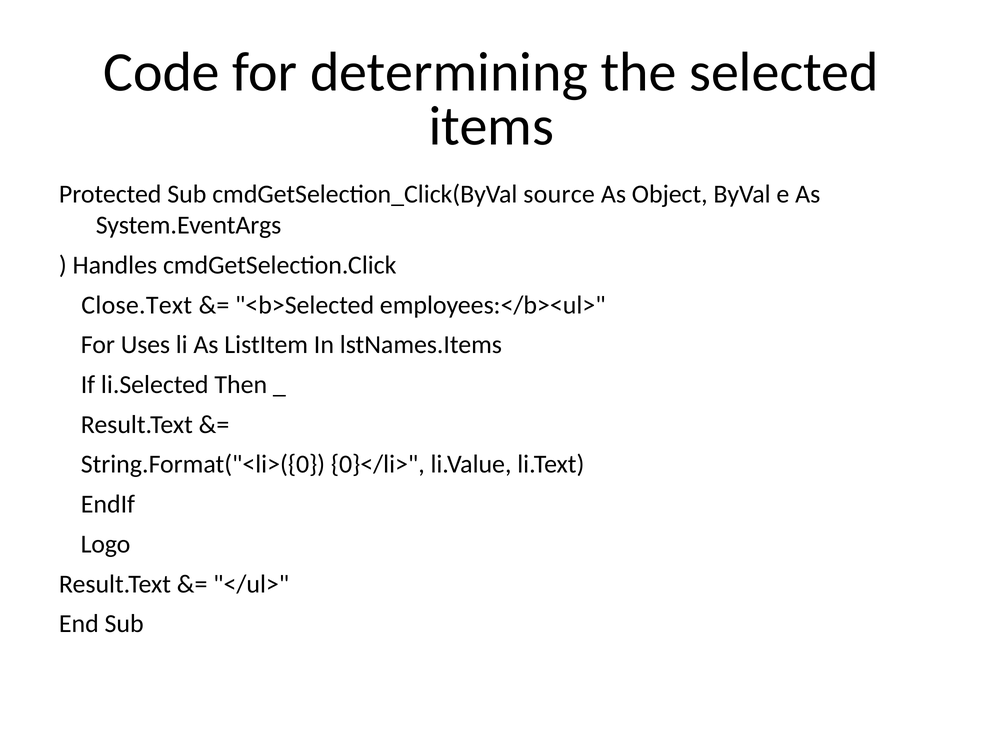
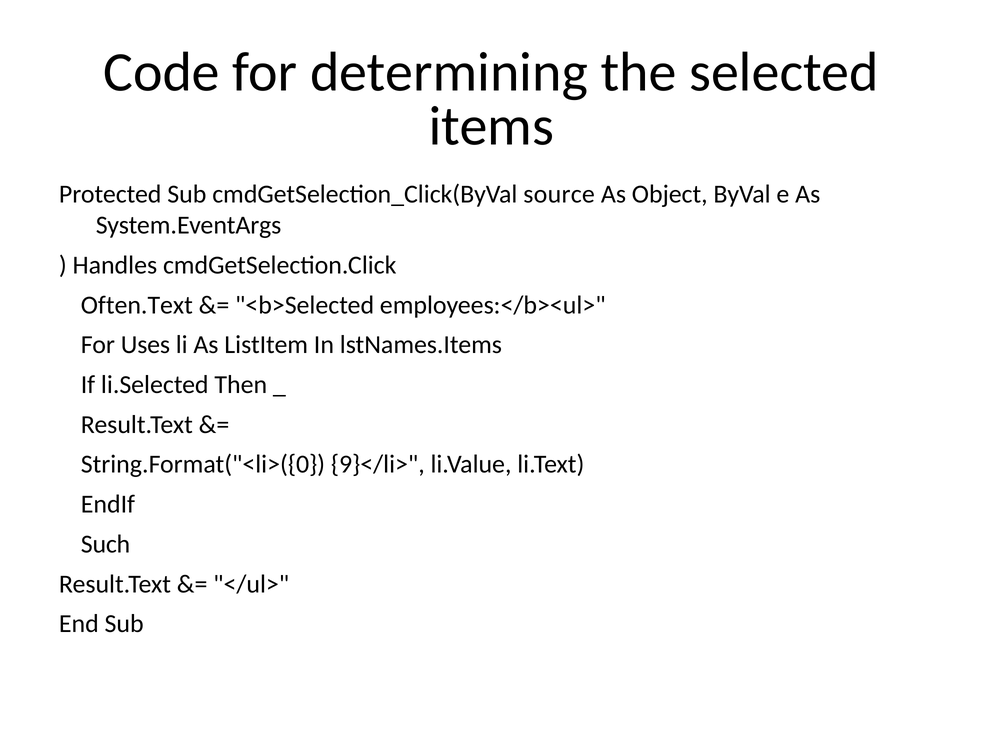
Close.Text: Close.Text -> Often.Text
0}</li>: 0}</li> -> 9}</li>
Logo: Logo -> Such
